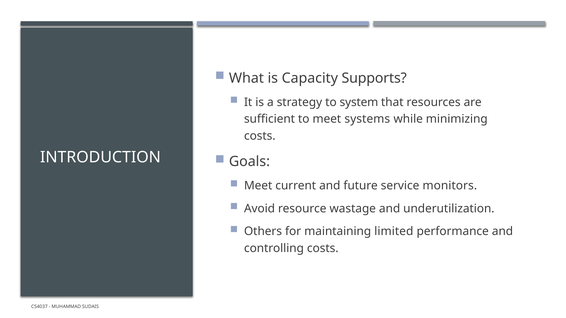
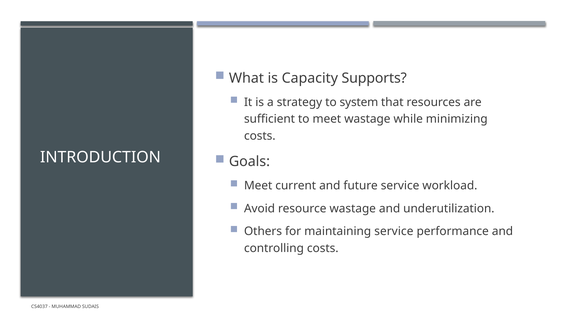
meet systems: systems -> wastage
monitors: monitors -> workload
maintaining limited: limited -> service
